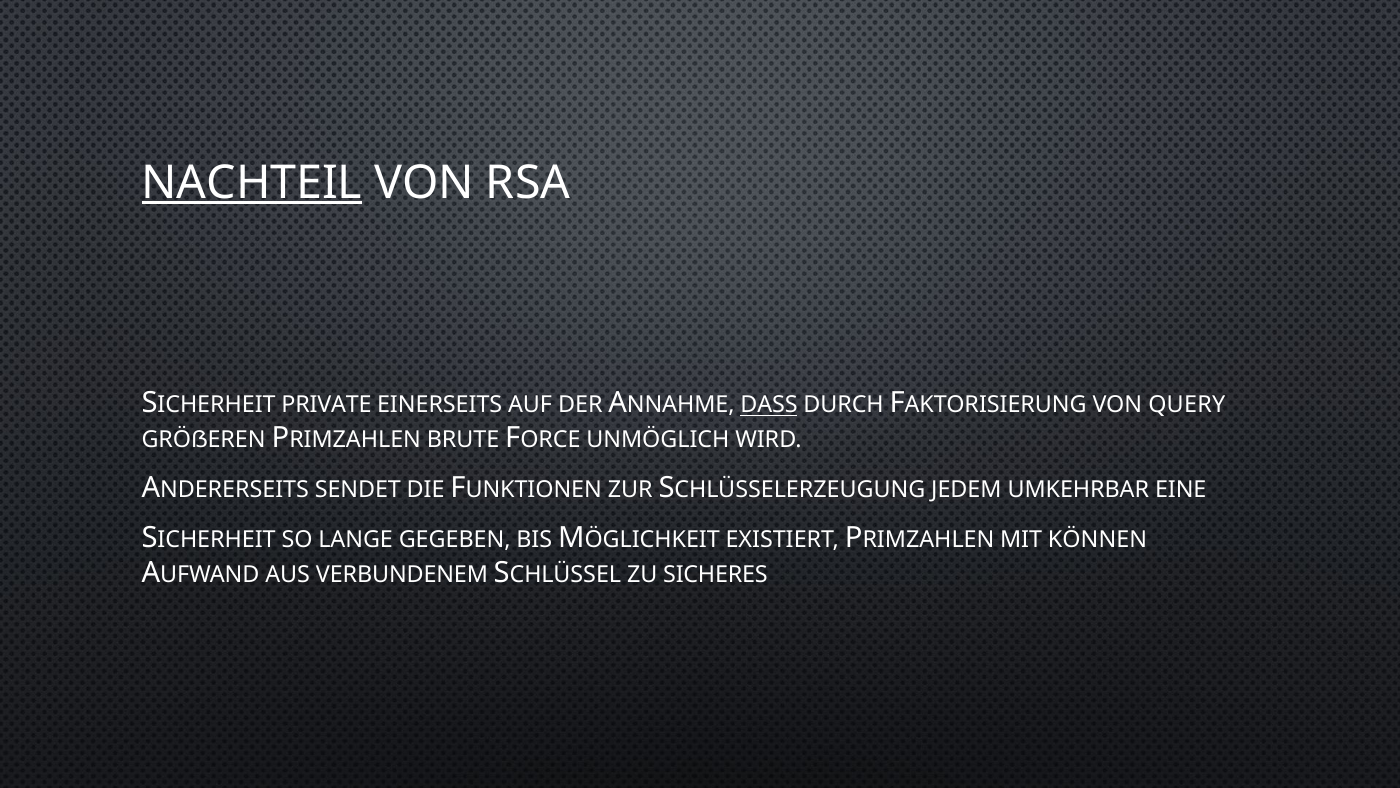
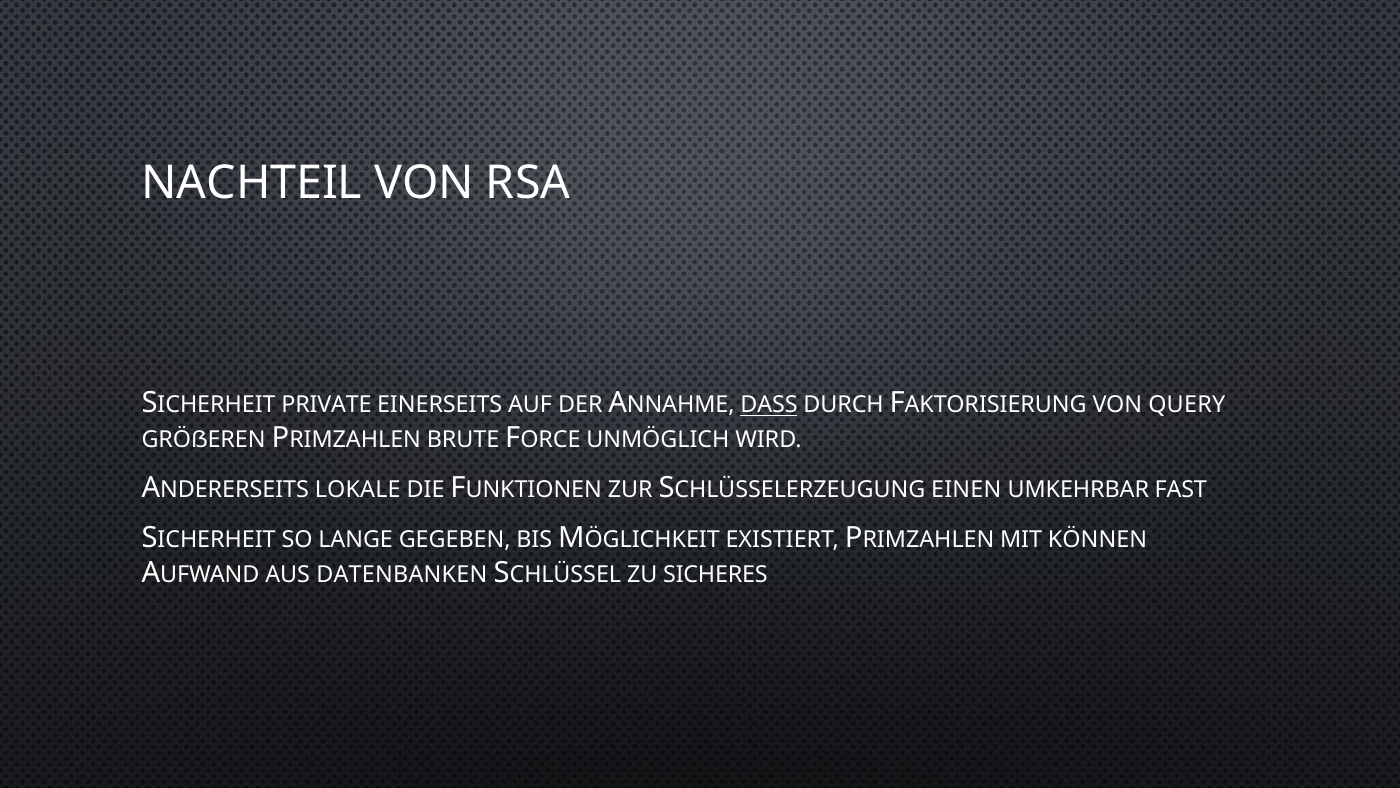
NACHTEIL underline: present -> none
SENDET: SENDET -> LOKALE
JEDEM: JEDEM -> EINEN
EINE: EINE -> FAST
VERBUNDENEM: VERBUNDENEM -> DATENBANKEN
